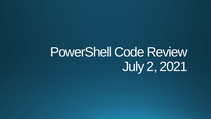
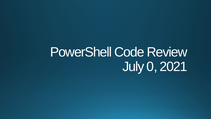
2: 2 -> 0
